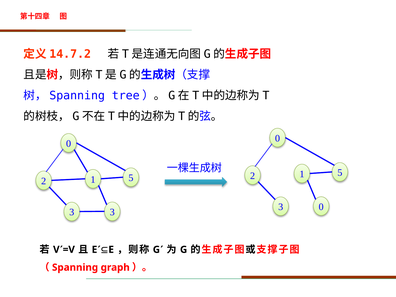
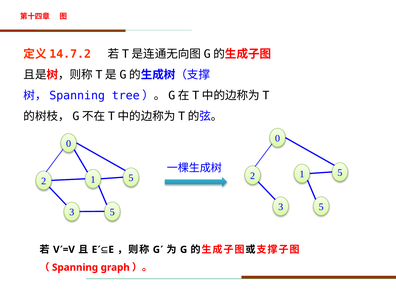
0 at (321, 207): 0 -> 5
3 at (112, 212): 3 -> 5
